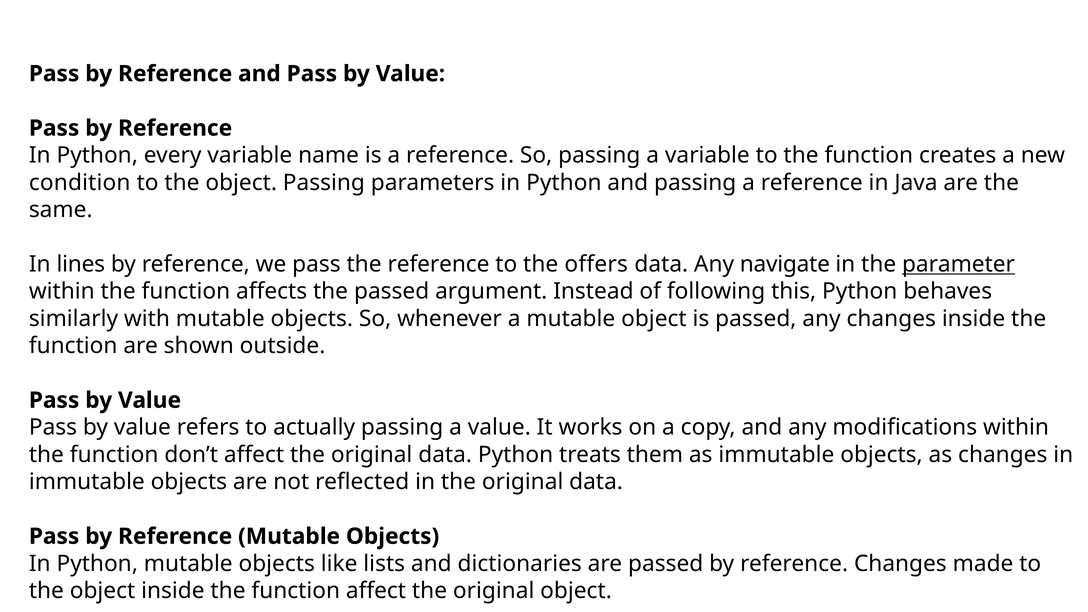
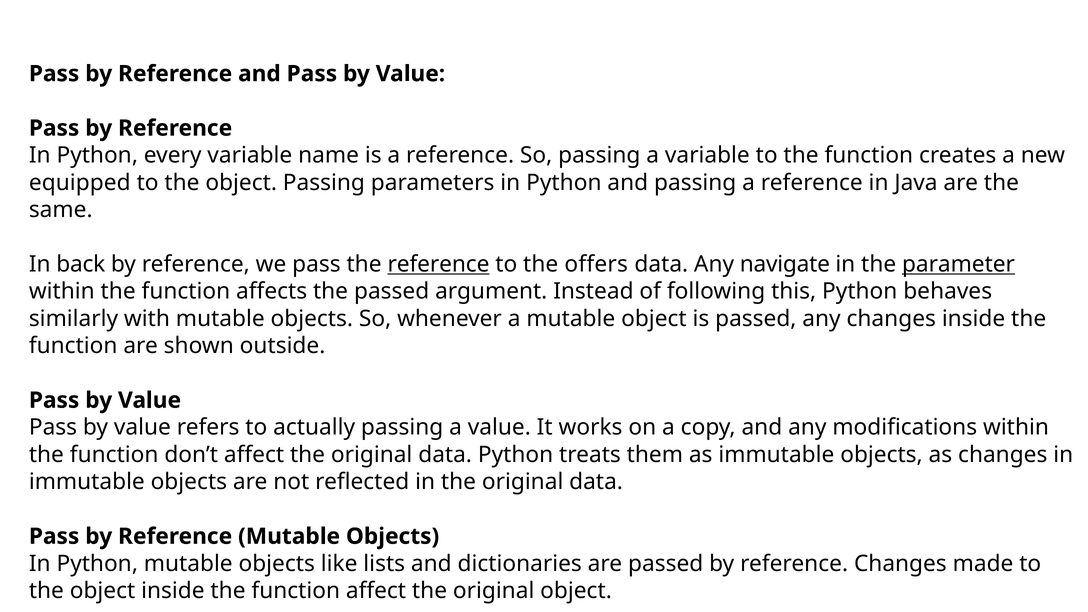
condition: condition -> equipped
lines: lines -> back
reference at (438, 264) underline: none -> present
